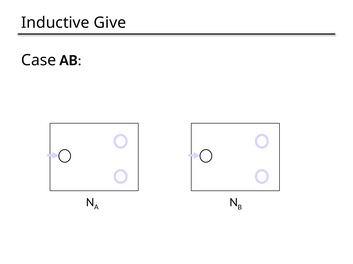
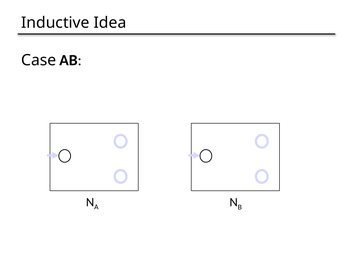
Give: Give -> Idea
